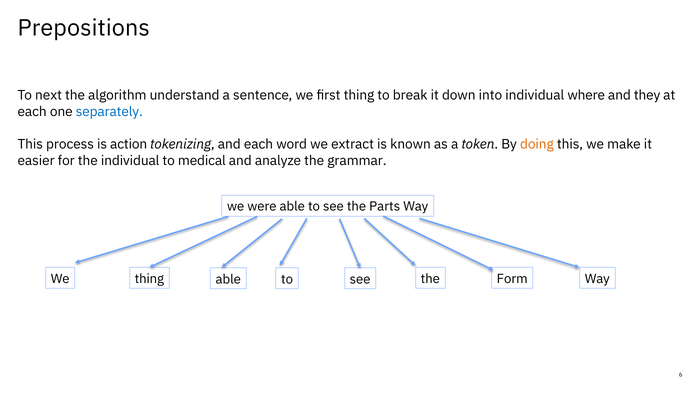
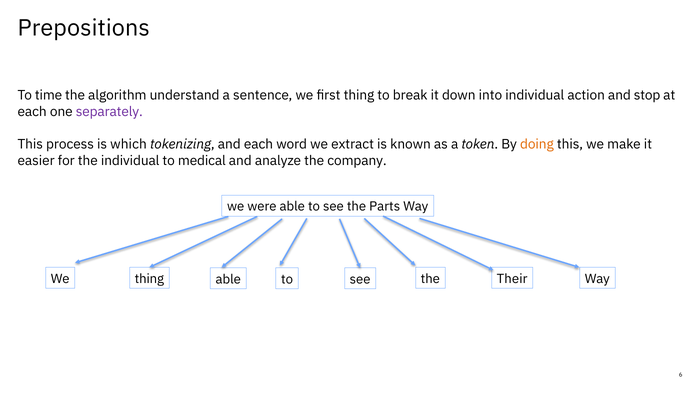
next: next -> time
where: where -> action
they: they -> stop
separately colour: blue -> purple
action: action -> which
grammar: grammar -> company
Form: Form -> Their
